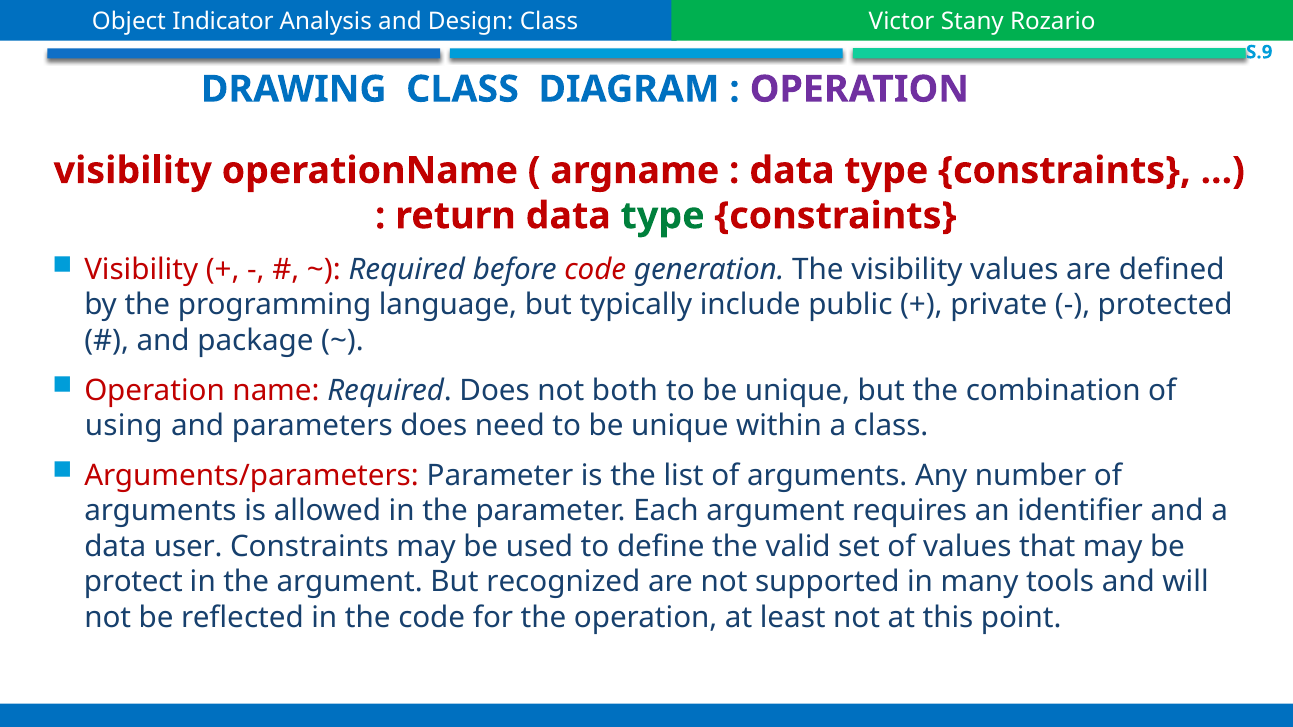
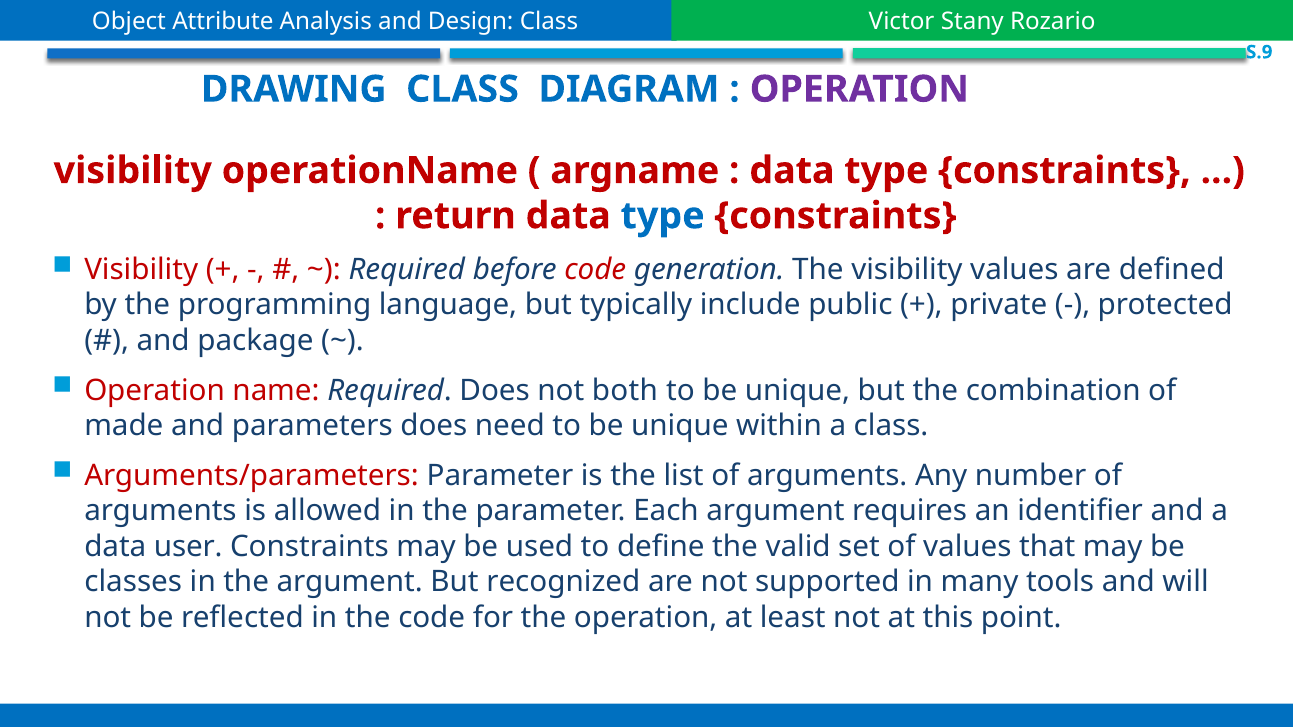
Indicator: Indicator -> Attribute
type at (663, 216) colour: green -> blue
using: using -> made
protect: protect -> classes
